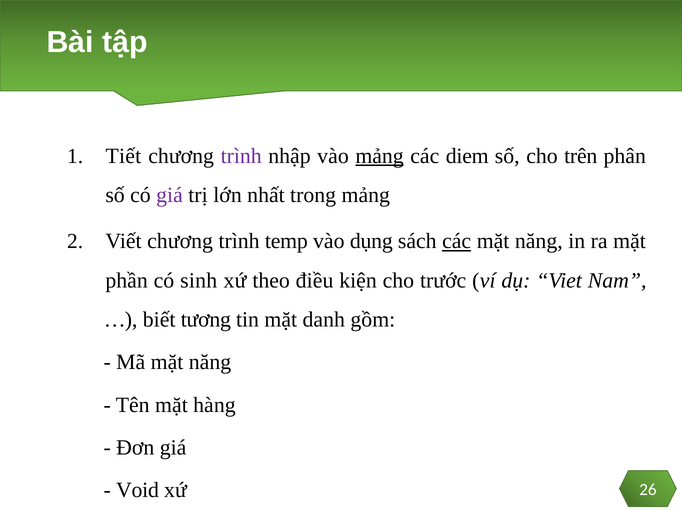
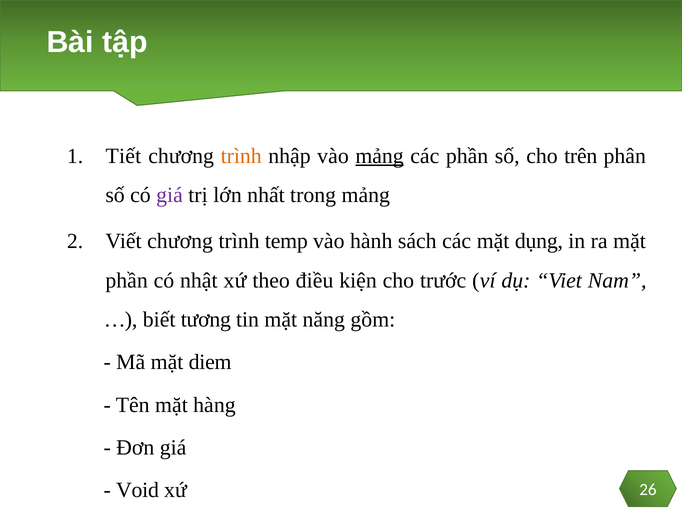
trình at (241, 156) colour: purple -> orange
các diem: diem -> phần
dụng: dụng -> hành
các at (457, 242) underline: present -> none
năng at (539, 242): năng -> dụng
sinh: sinh -> nhật
danh: danh -> năng
Mã mặt năng: năng -> diem
